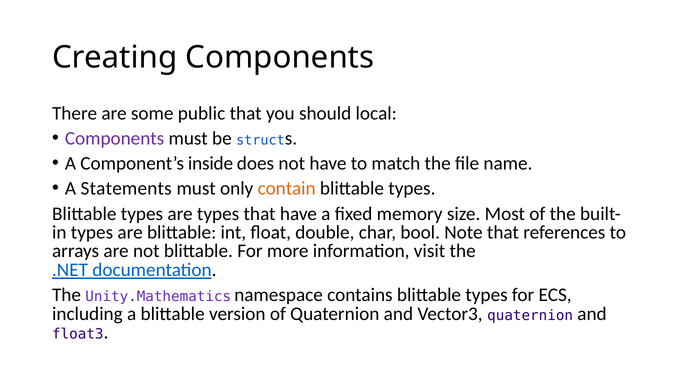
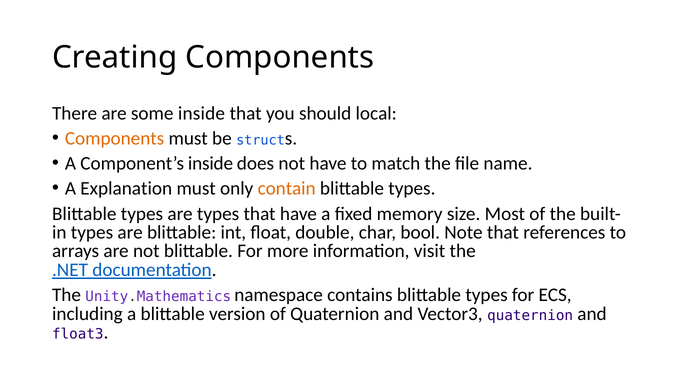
some public: public -> inside
Components at (115, 139) colour: purple -> orange
Statements: Statements -> Explanation
